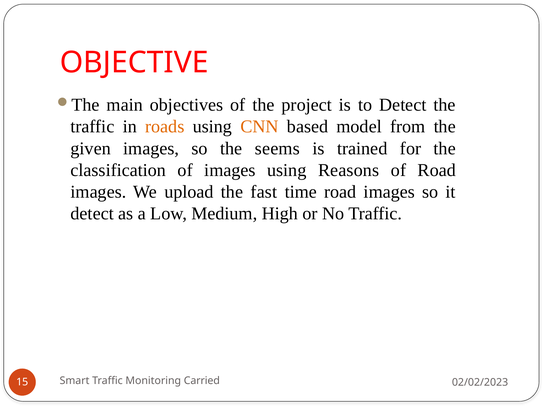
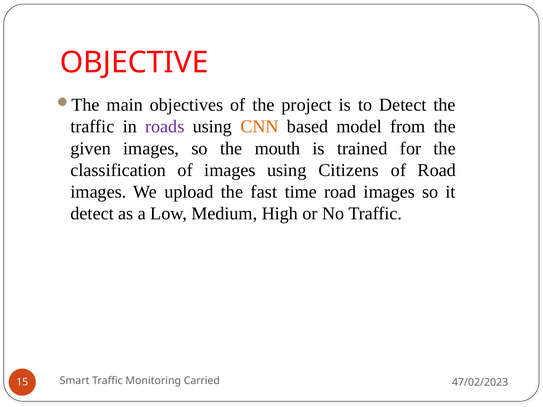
roads colour: orange -> purple
seems: seems -> mouth
Reasons: Reasons -> Citizens
02/02/2023: 02/02/2023 -> 47/02/2023
